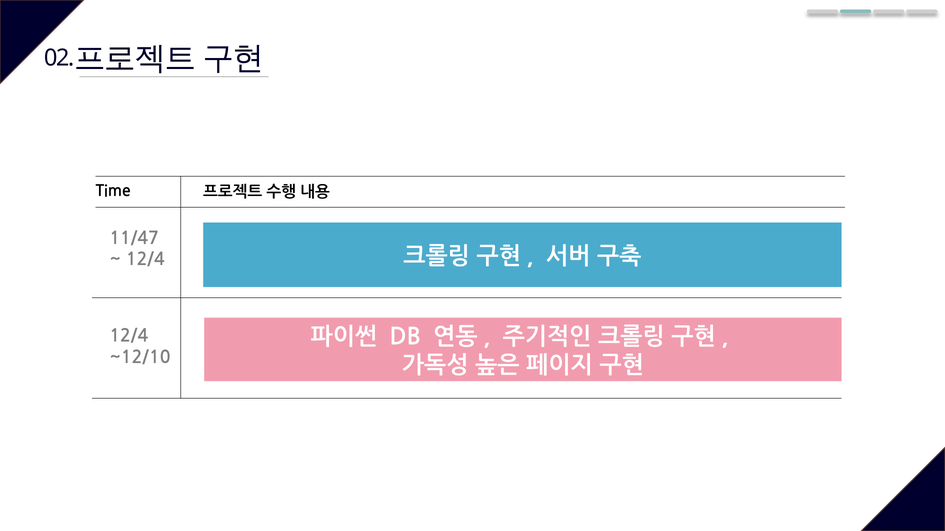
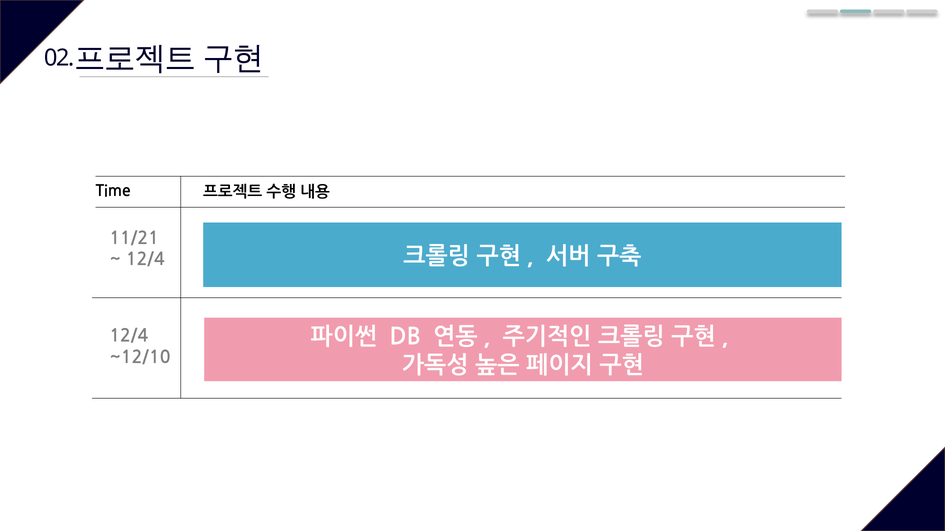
11/47: 11/47 -> 11/21
